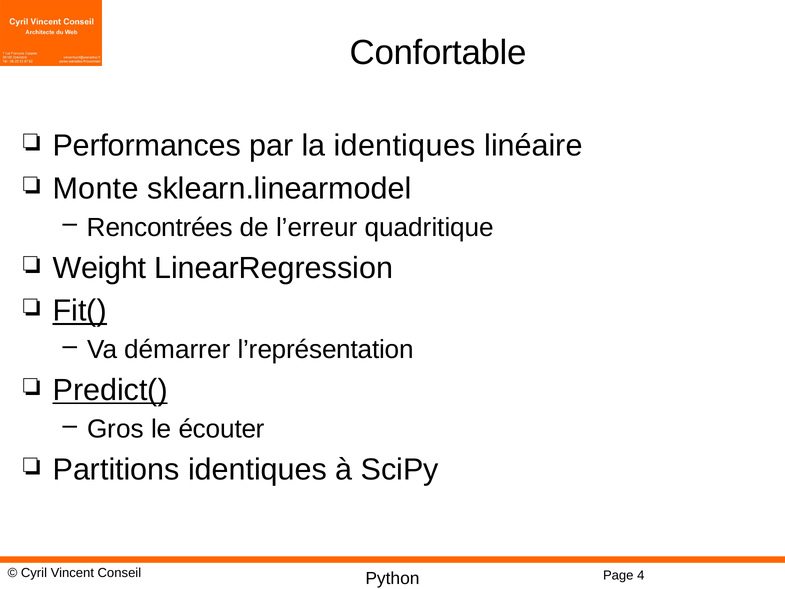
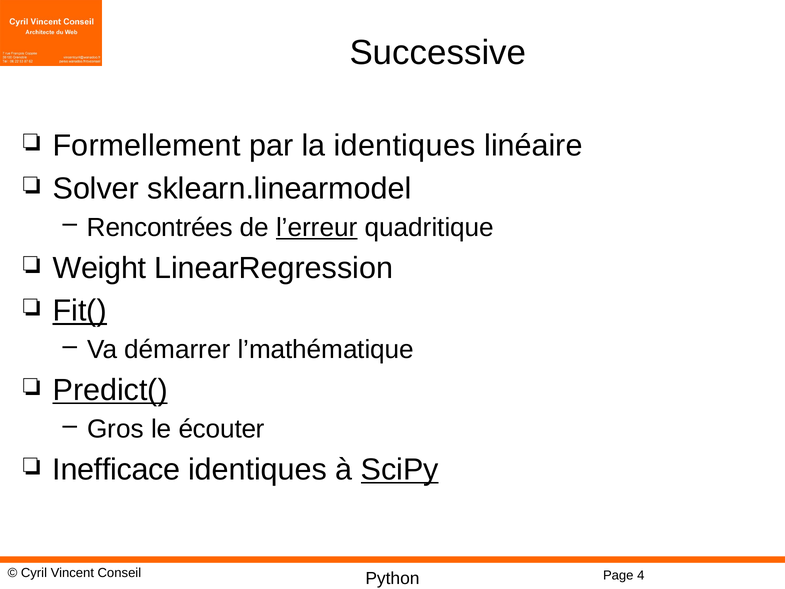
Confortable: Confortable -> Successive
Performances: Performances -> Formellement
Monte: Monte -> Solver
l’erreur underline: none -> present
l’représentation: l’représentation -> l’mathématique
Partitions: Partitions -> Inefficace
SciPy underline: none -> present
